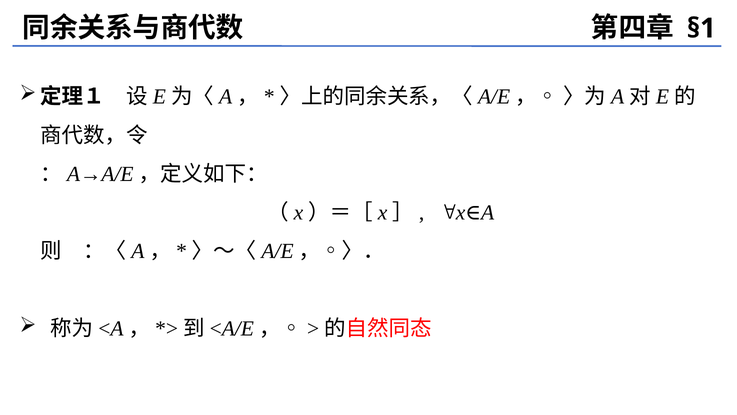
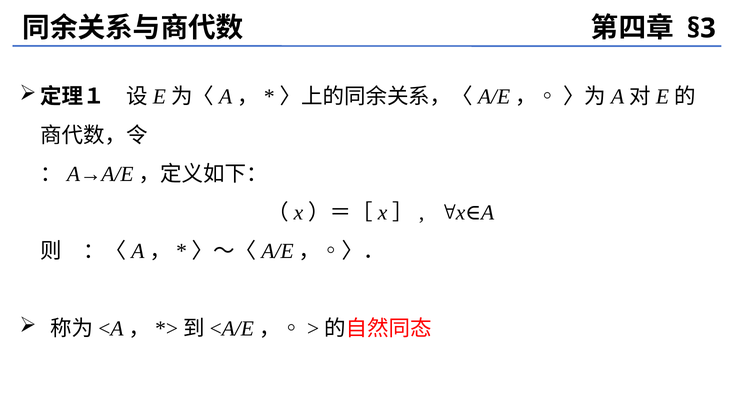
§1: §1 -> §3
